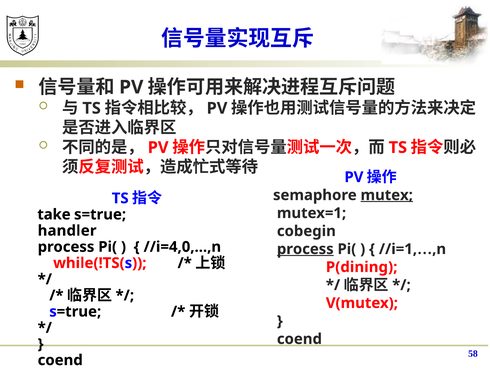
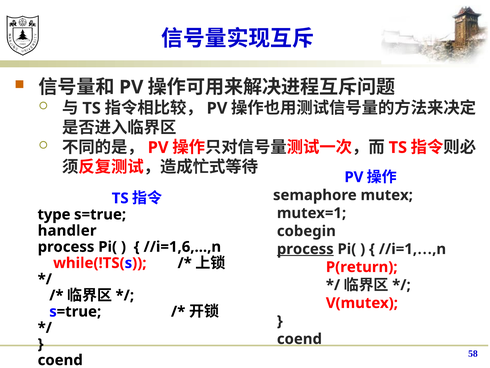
mutex underline: present -> none
take: take -> type
//i=4,0,...,n: //i=4,0,...,n -> //i=1,6,...,n
P(dining: P(dining -> P(return
